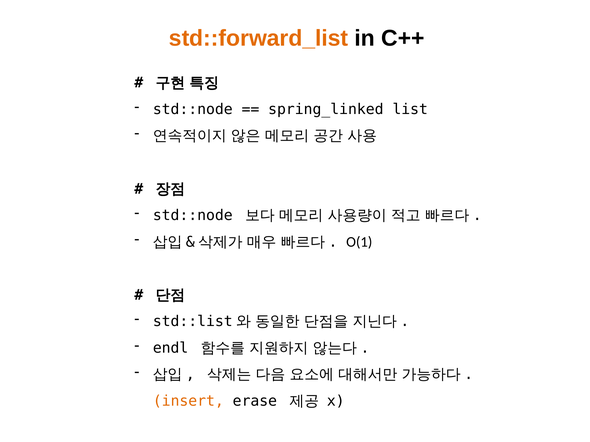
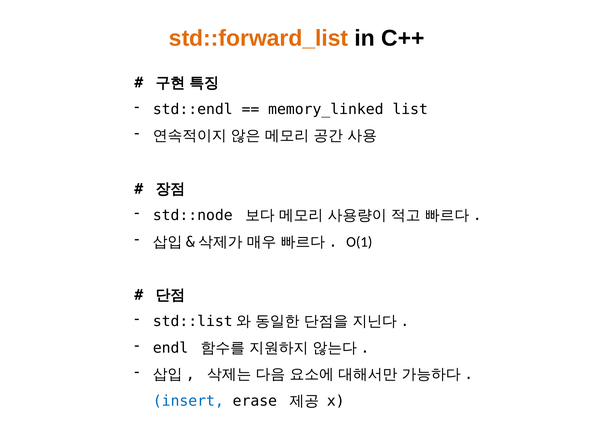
std::node at (193, 109): std::node -> std::endl
spring_linked: spring_linked -> memory_linked
insert colour: orange -> blue
